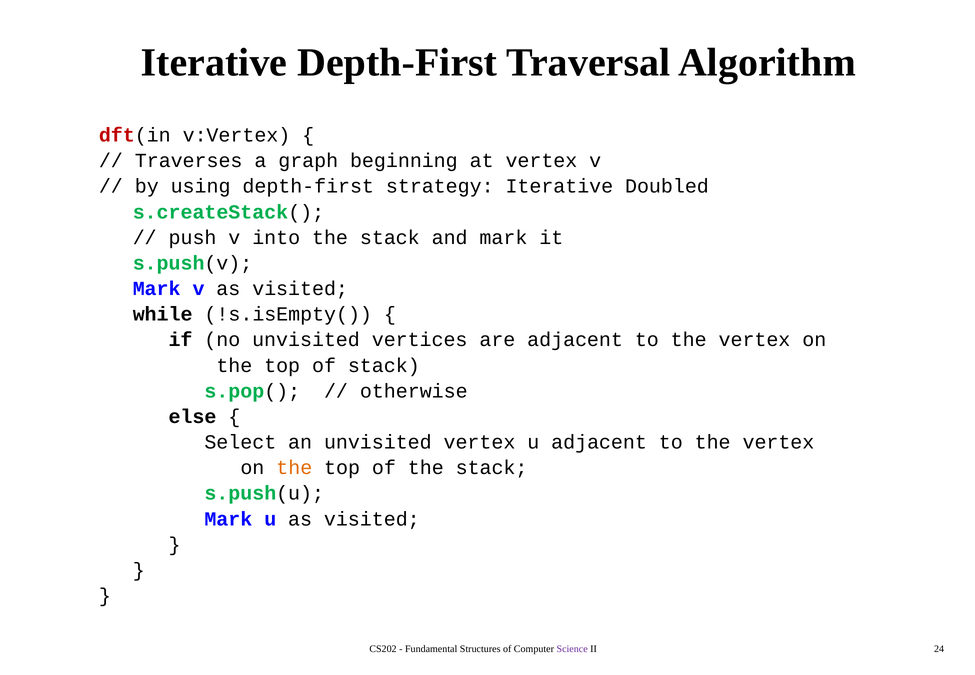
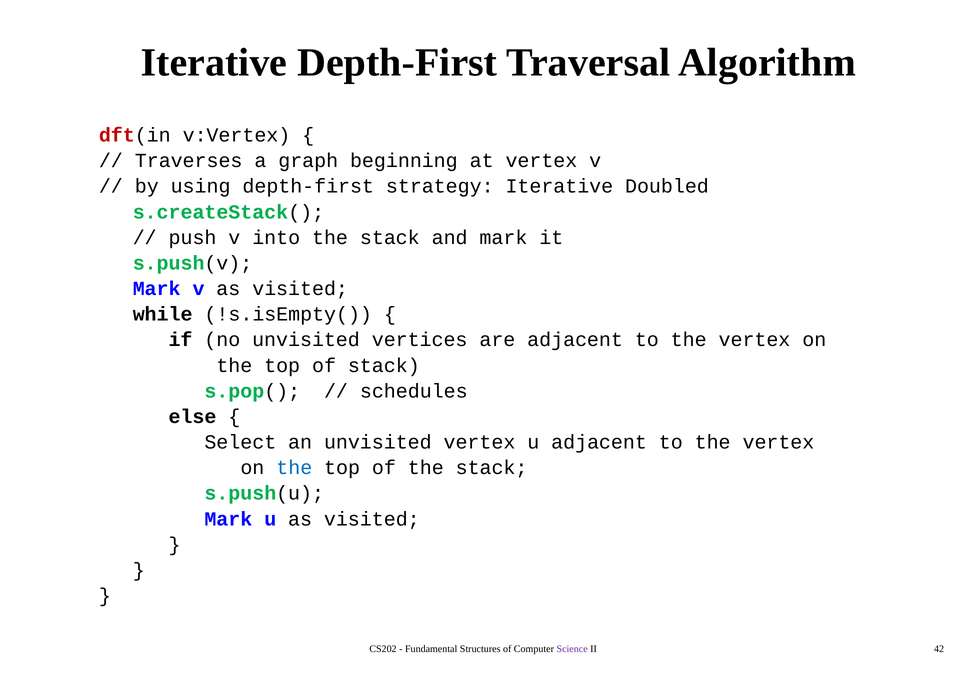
otherwise: otherwise -> schedules
the at (294, 468) colour: orange -> blue
24: 24 -> 42
